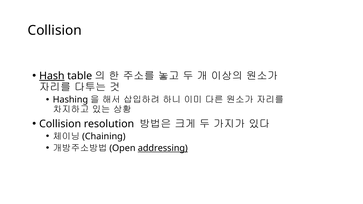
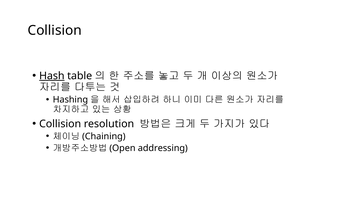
addressing underline: present -> none
